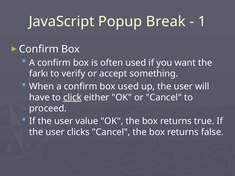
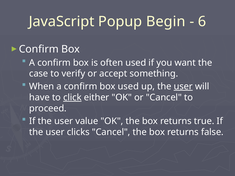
Break: Break -> Begin
1: 1 -> 6
farkı: farkı -> case
user at (183, 87) underline: none -> present
